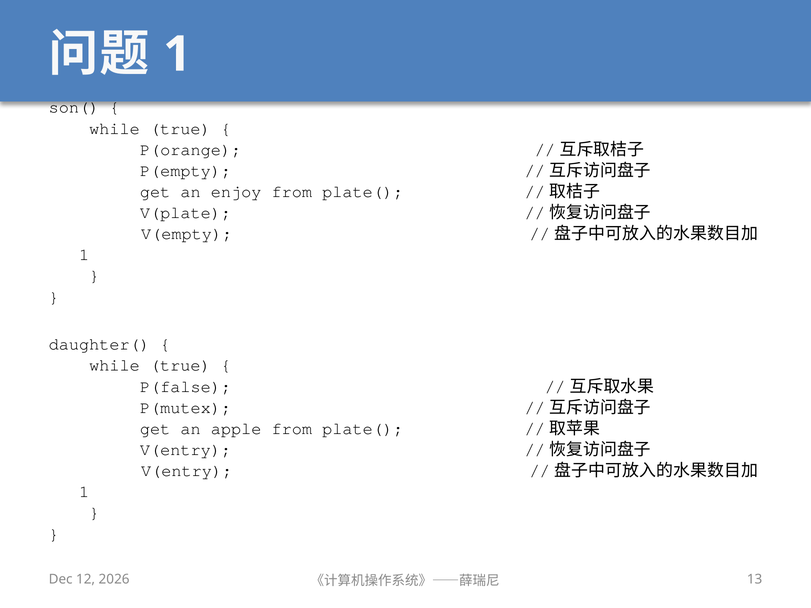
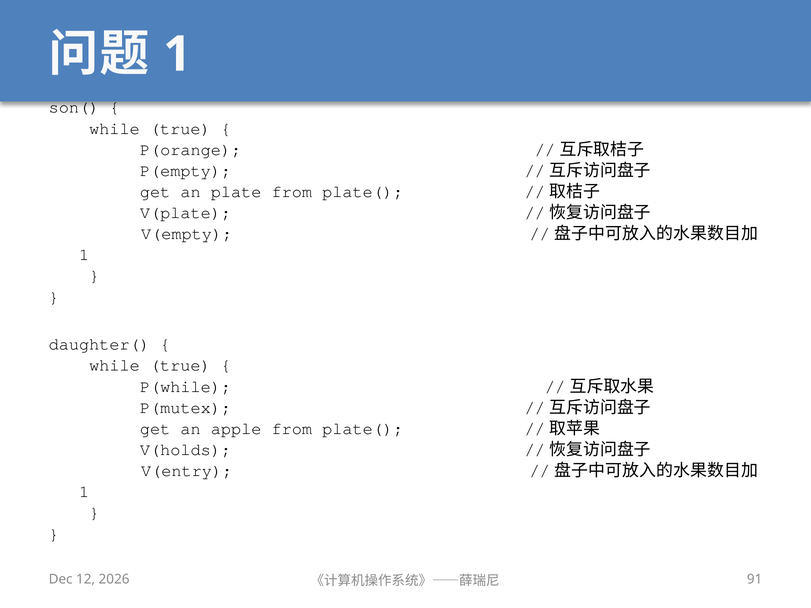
enjoy: enjoy -> plate
P(false: P(false -> P(while
V(entry at (185, 450): V(entry -> V(holds
13: 13 -> 91
